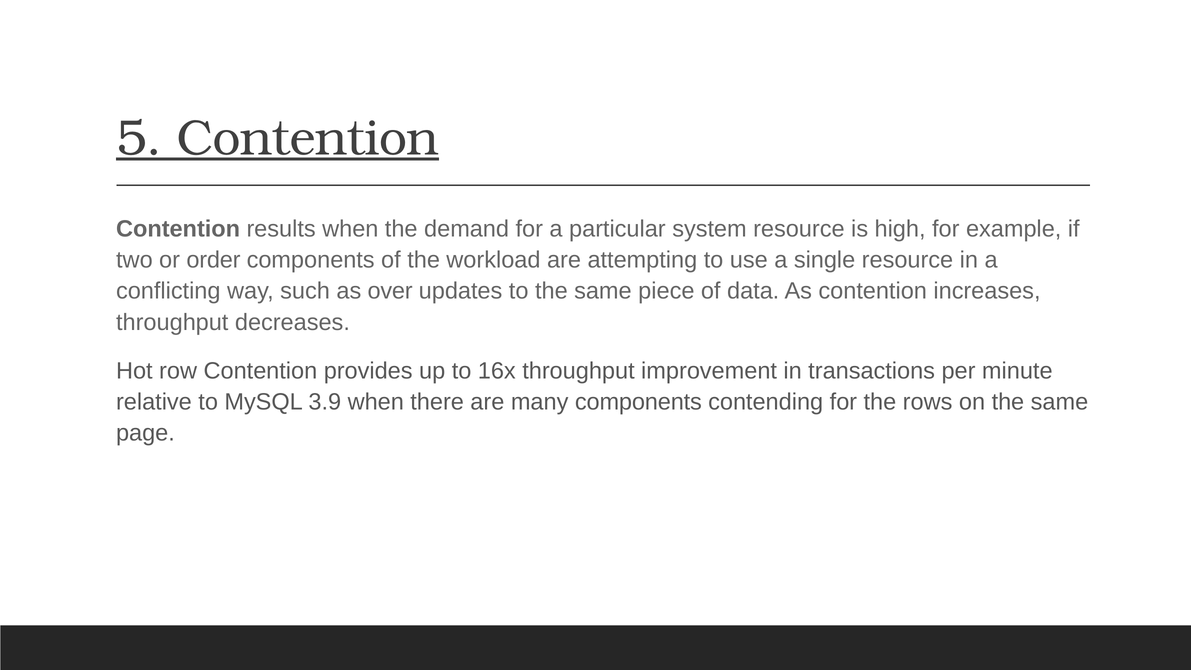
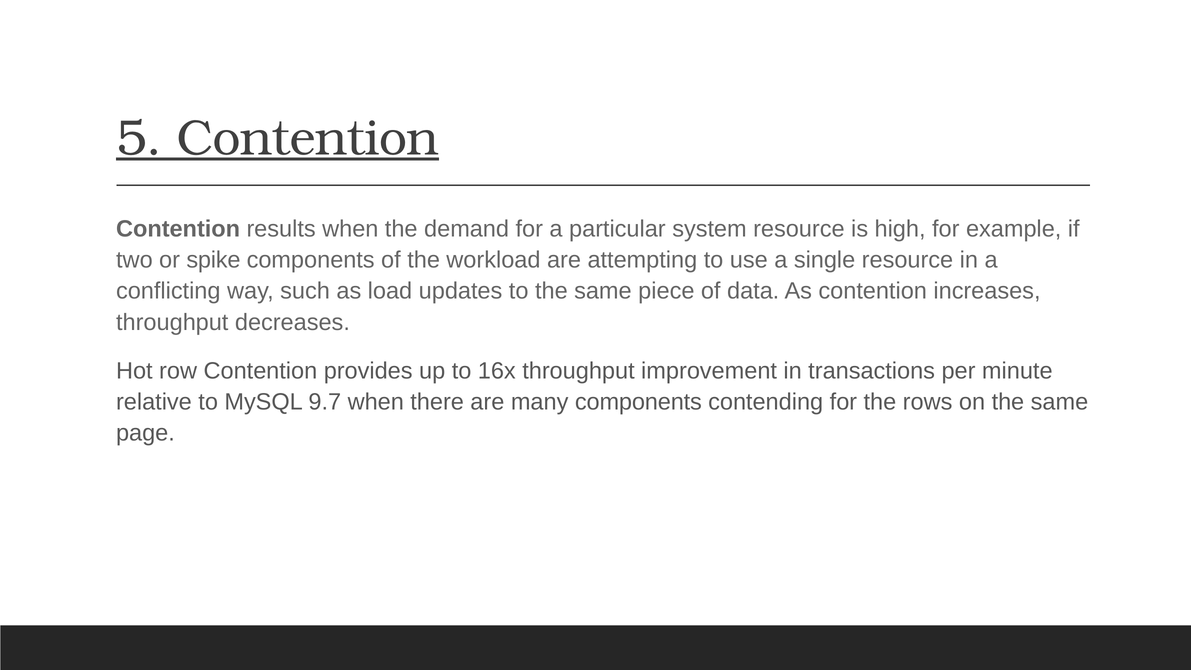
order: order -> spike
over: over -> load
3.9: 3.9 -> 9.7
